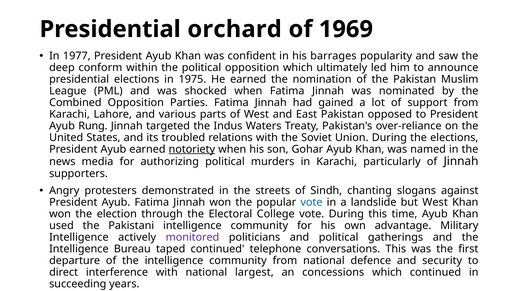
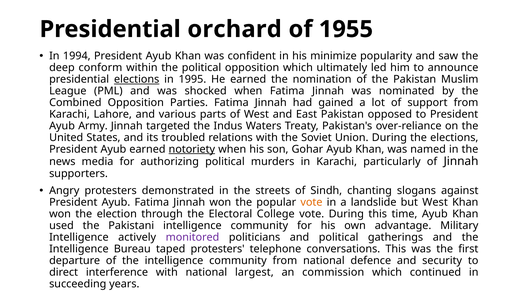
1969: 1969 -> 1955
1977: 1977 -> 1994
barrages: barrages -> minimize
elections at (137, 79) underline: none -> present
1975: 1975 -> 1995
Rung: Rung -> Army
vote at (311, 203) colour: blue -> orange
taped continued: continued -> protesters
concessions: concessions -> commission
